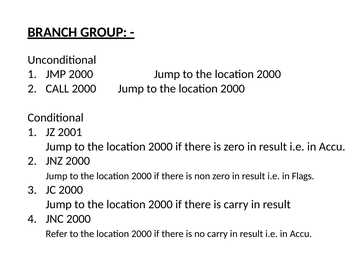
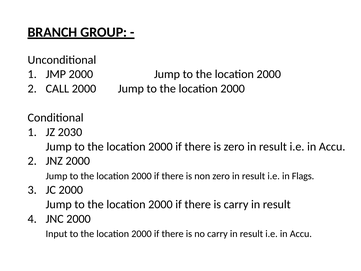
2001: 2001 -> 2030
Refer: Refer -> Input
